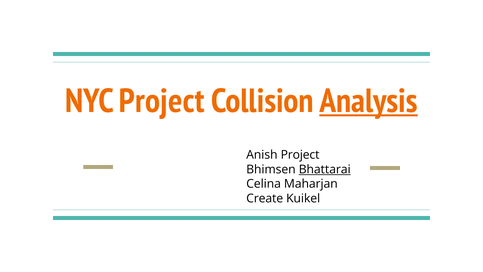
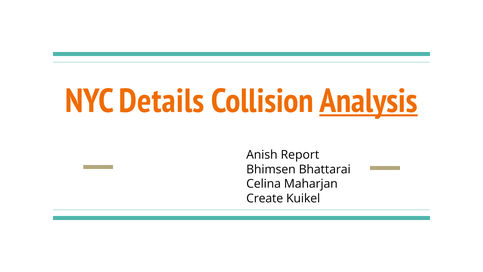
NYC Project: Project -> Details
Anish Project: Project -> Report
Bhattarai underline: present -> none
